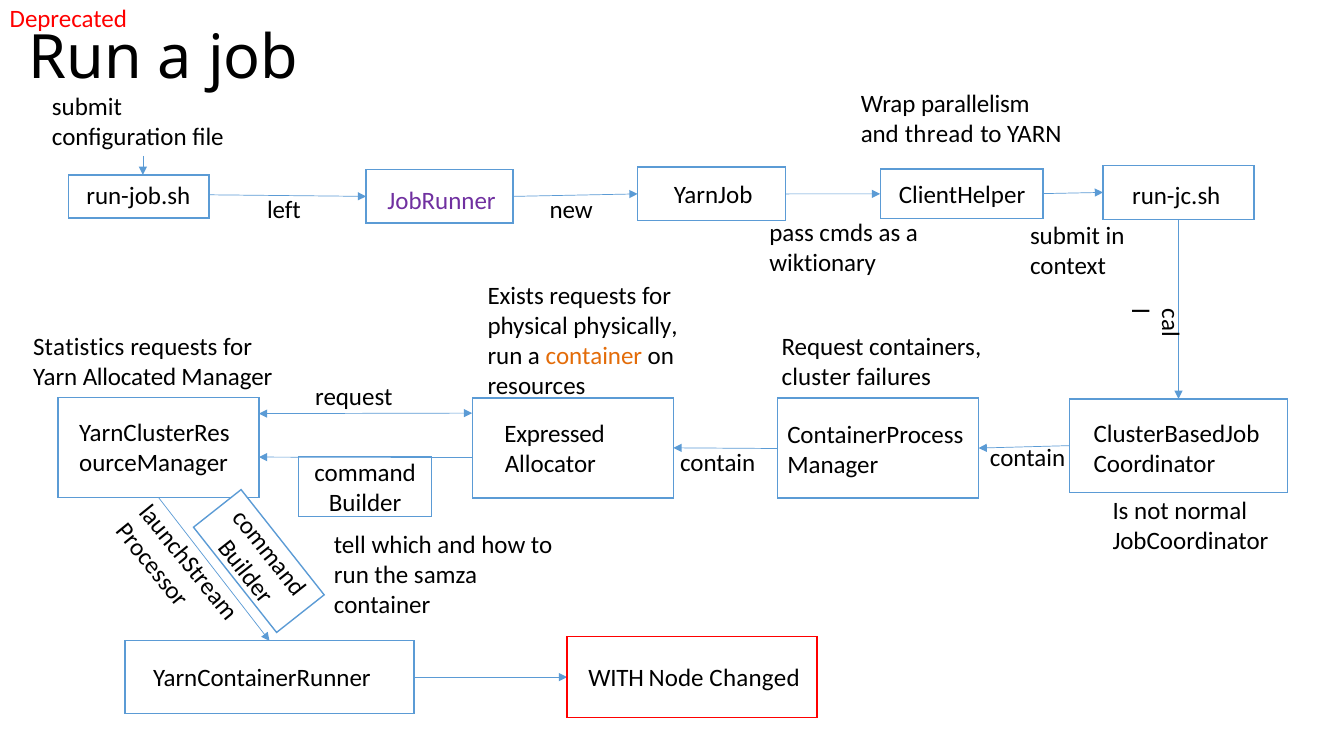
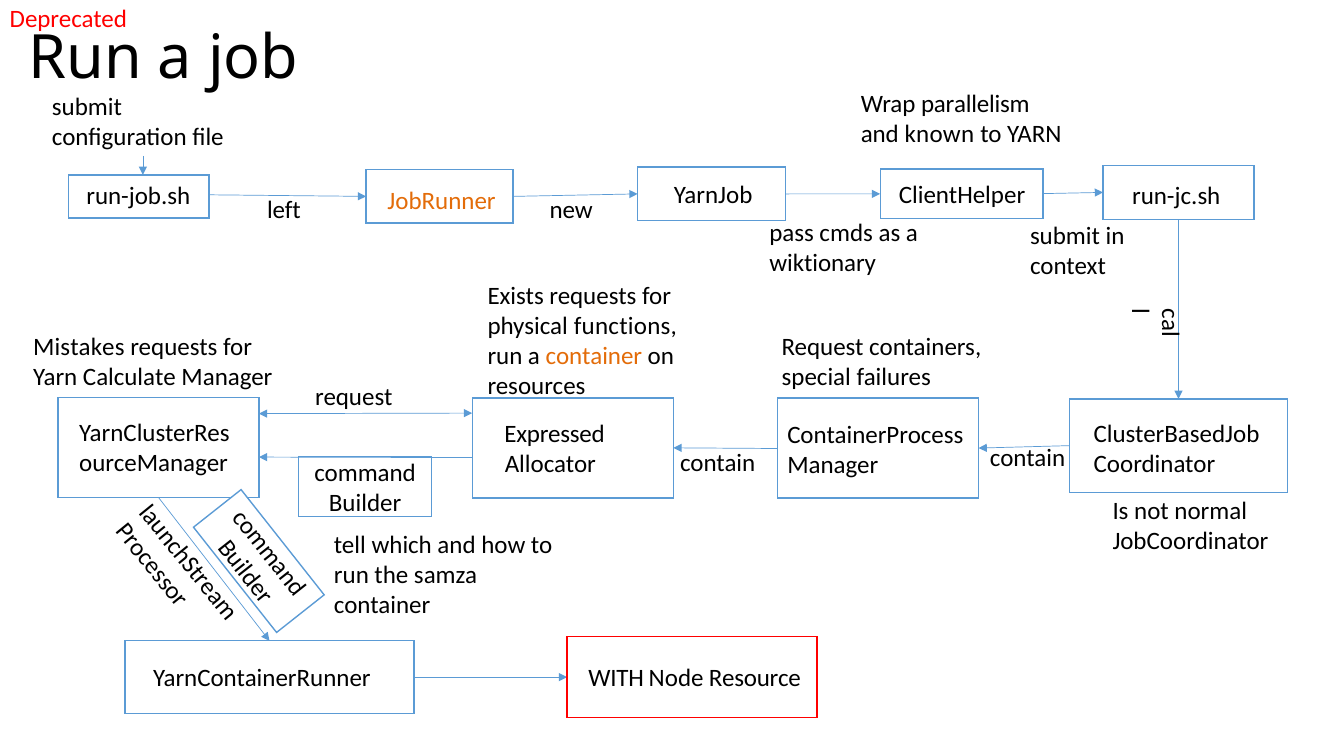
thread: thread -> known
JobRunner colour: purple -> orange
physically: physically -> functions
Statistics: Statistics -> Mistakes
cluster: cluster -> special
Allocated: Allocated -> Calculate
Changed: Changed -> Resource
